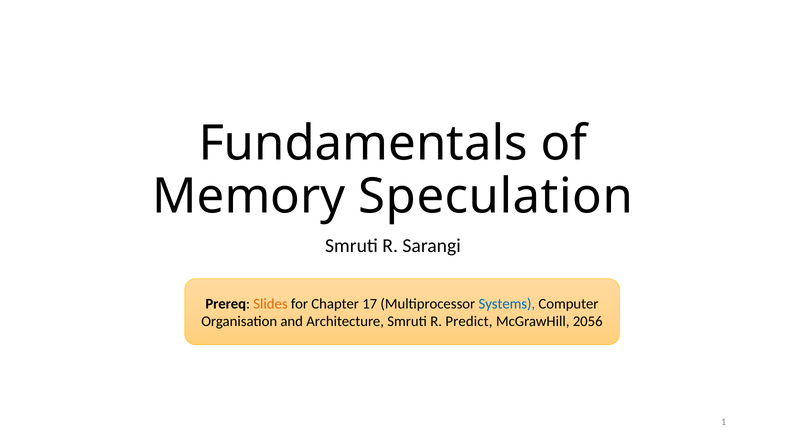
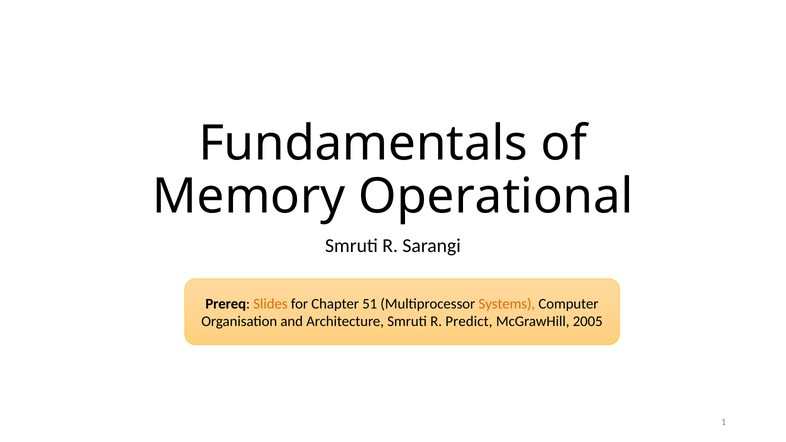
Speculation: Speculation -> Operational
17: 17 -> 51
Systems colour: blue -> orange
2056: 2056 -> 2005
